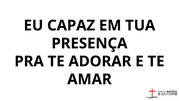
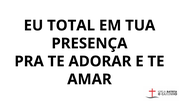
CAPAZ: CAPAZ -> TOTAL
